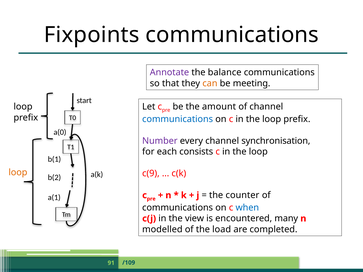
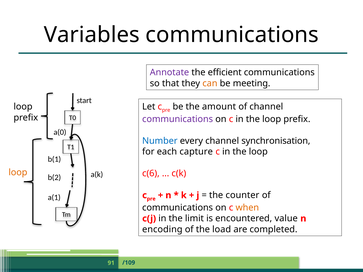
Fixpoints: Fixpoints -> Variables
balance: balance -> efficient
communications at (178, 119) colour: blue -> purple
Number colour: purple -> blue
consists: consists -> capture
c(9: c(9 -> c(6
when colour: blue -> orange
view: view -> limit
many: many -> value
modelled: modelled -> encoding
